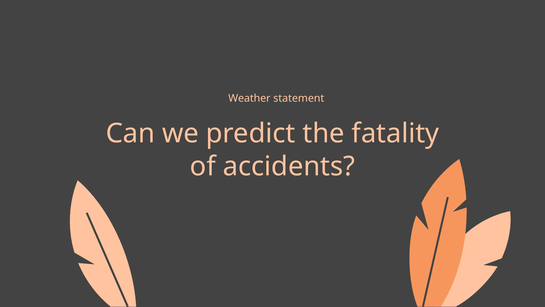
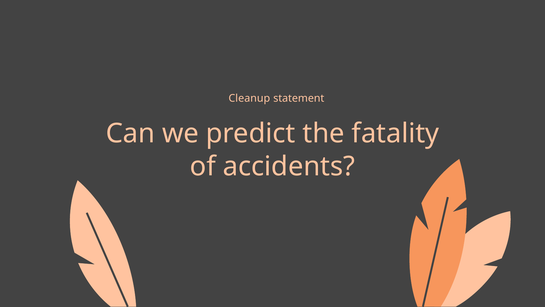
Weather: Weather -> Cleanup
